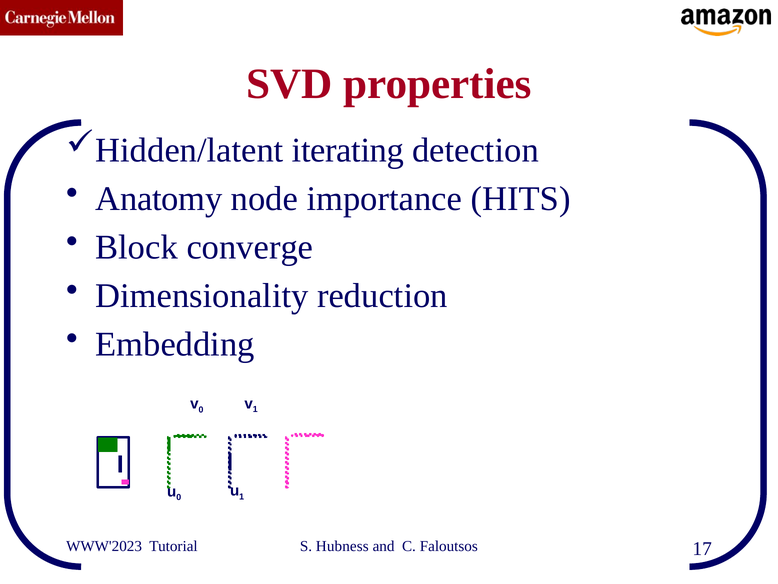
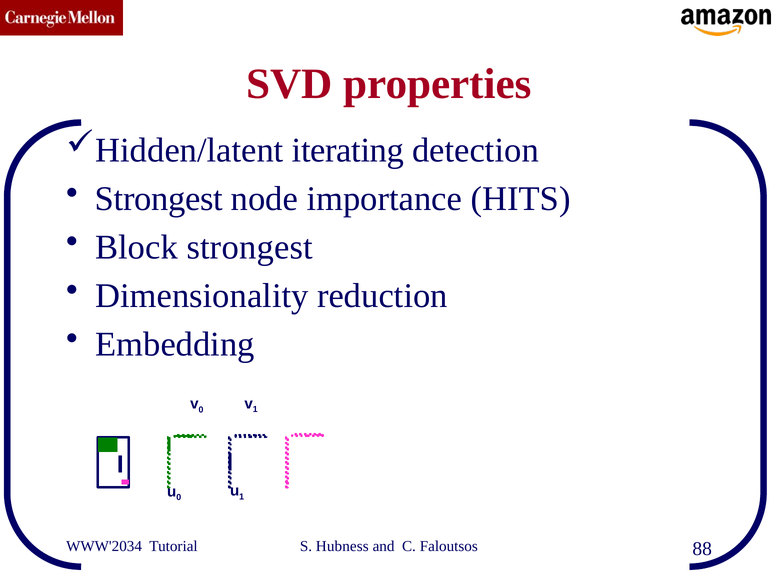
Anatomy at (159, 199): Anatomy -> Strongest
Block converge: converge -> strongest
WWW'2023: WWW'2023 -> WWW'2034
17: 17 -> 88
